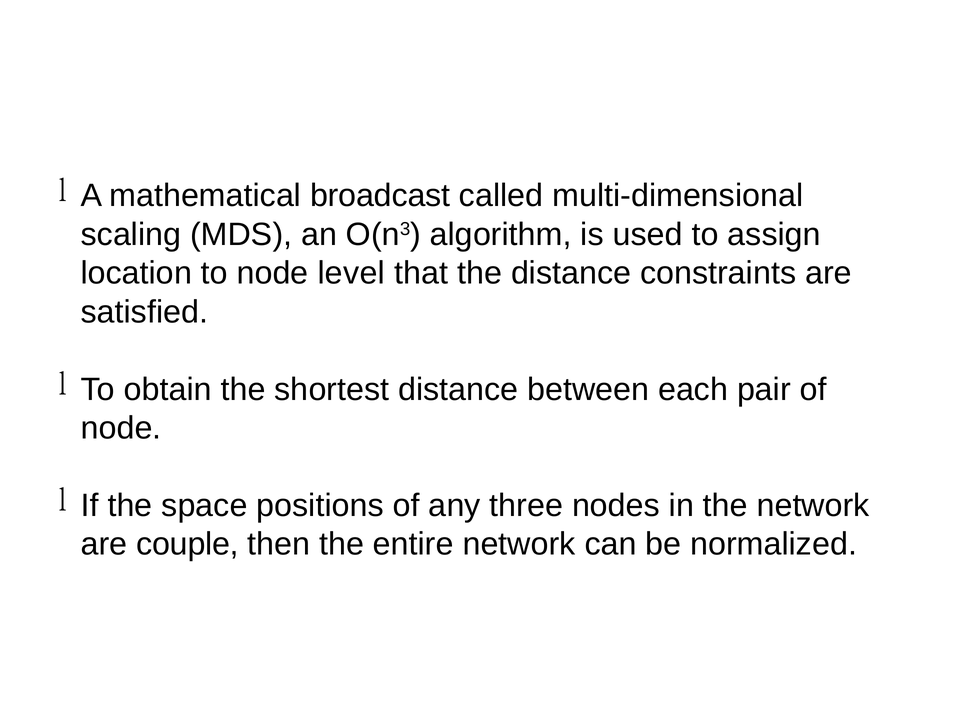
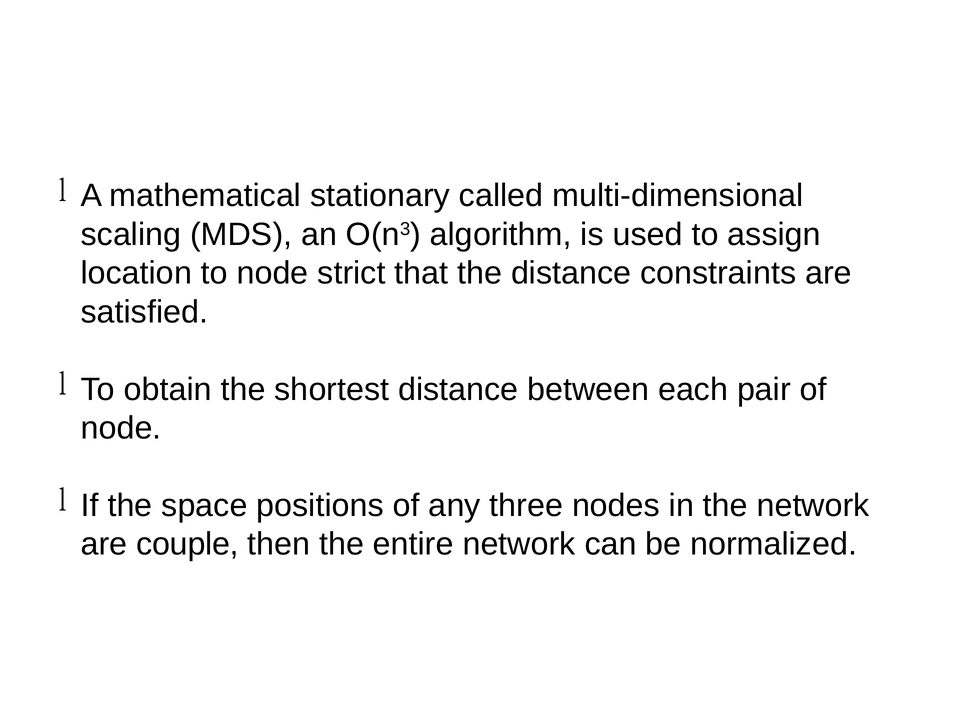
broadcast: broadcast -> stationary
level: level -> strict
